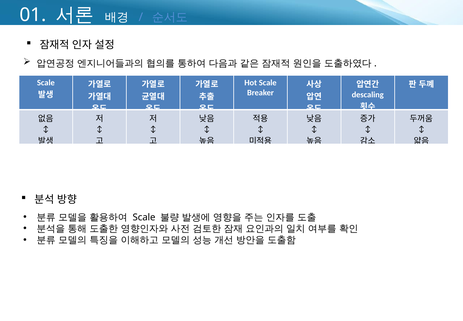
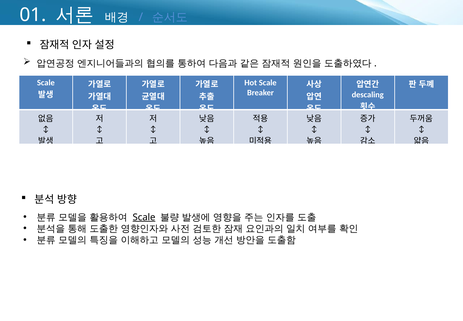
Scale at (144, 217) underline: none -> present
